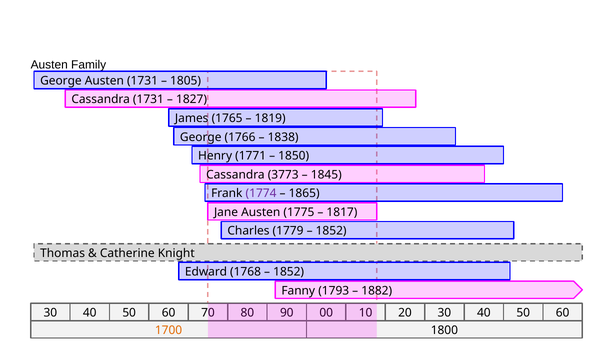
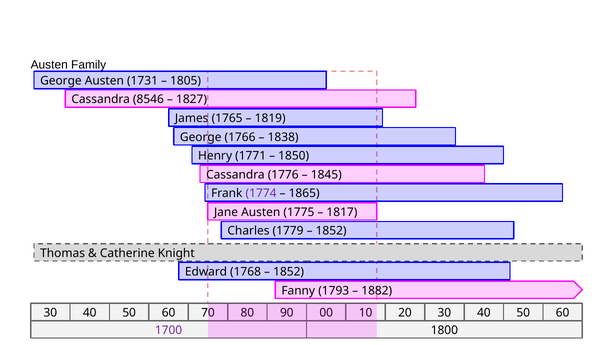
Cassandra 1731: 1731 -> 8546
3773: 3773 -> 1776
1700 colour: orange -> purple
